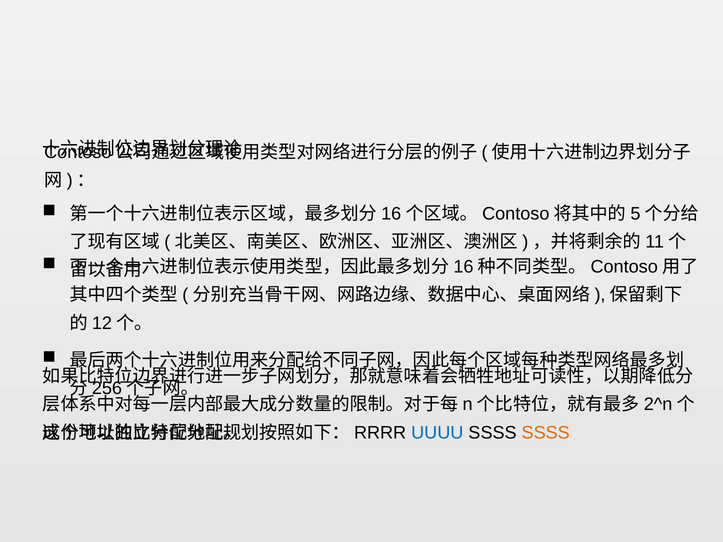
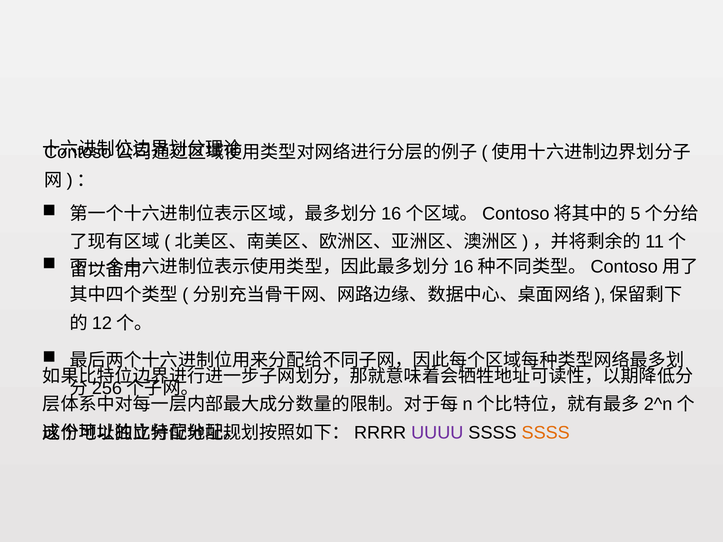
UUUU colour: blue -> purple
